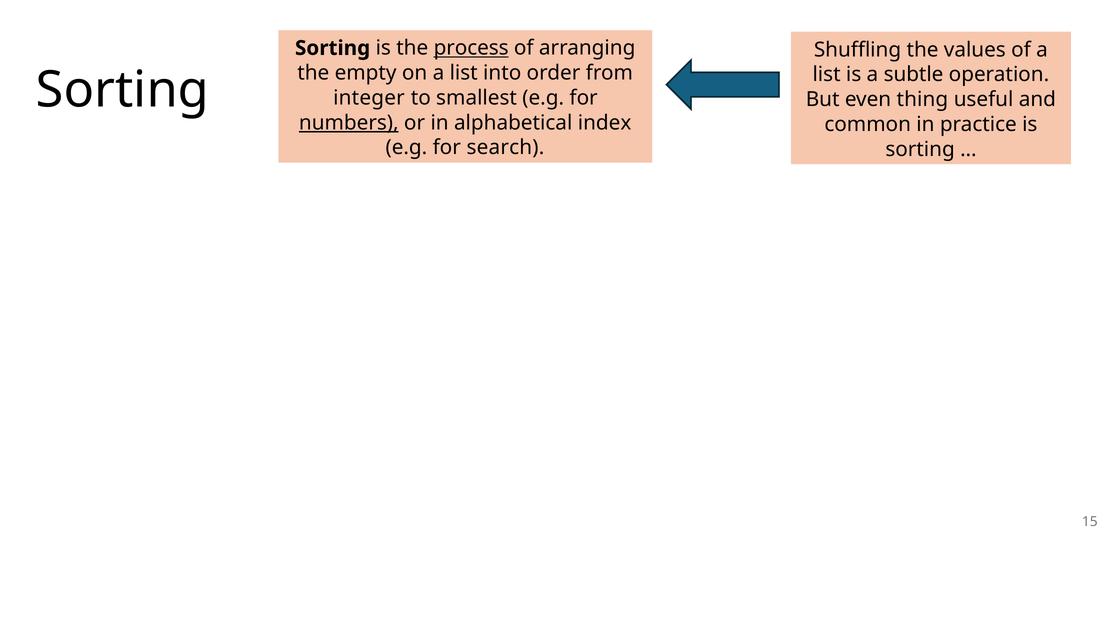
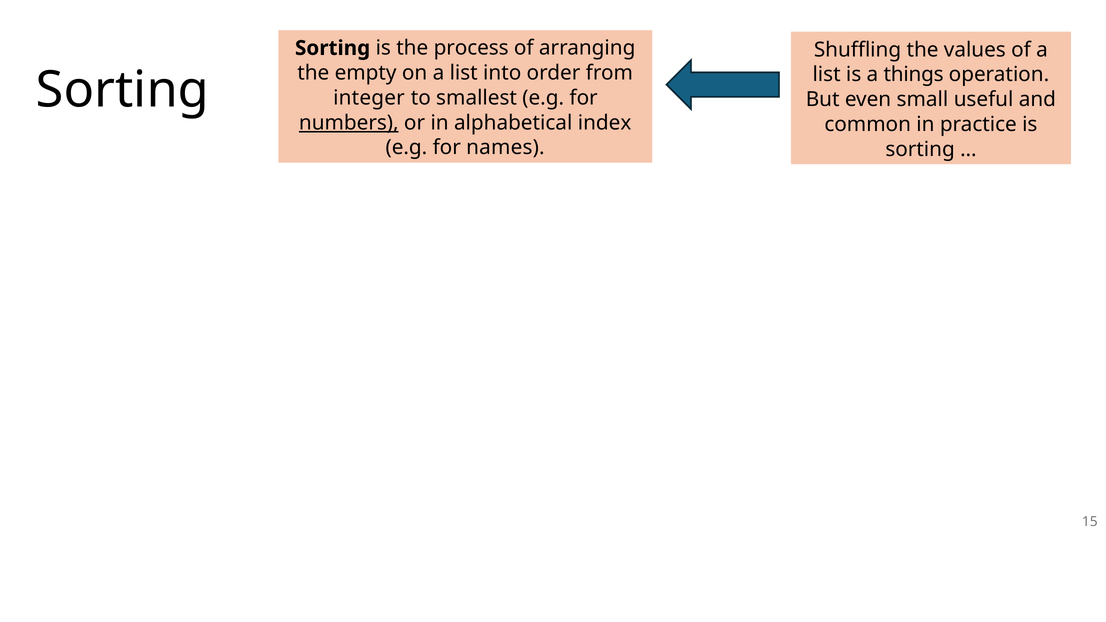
process underline: present -> none
subtle: subtle -> things
thing: thing -> small
search: search -> names
